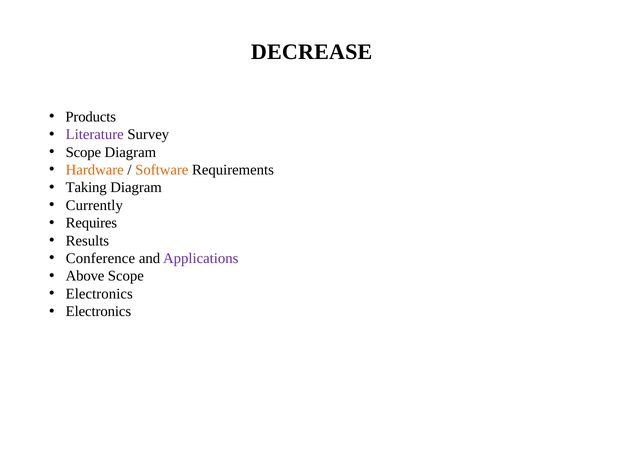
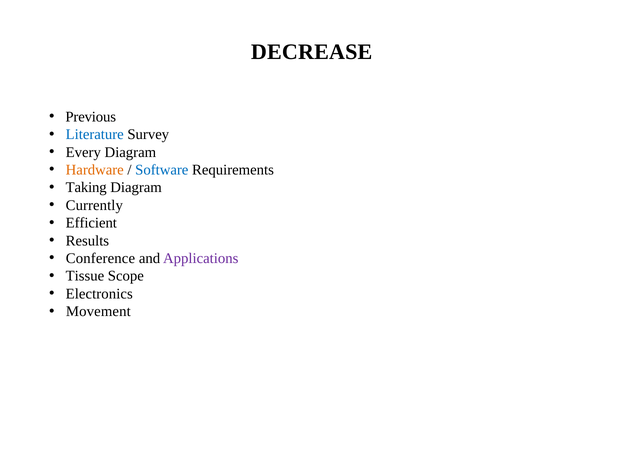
Products: Products -> Previous
Literature colour: purple -> blue
Scope at (83, 152): Scope -> Every
Software colour: orange -> blue
Requires: Requires -> Efficient
Above: Above -> Tissue
Electronics at (98, 311): Electronics -> Movement
